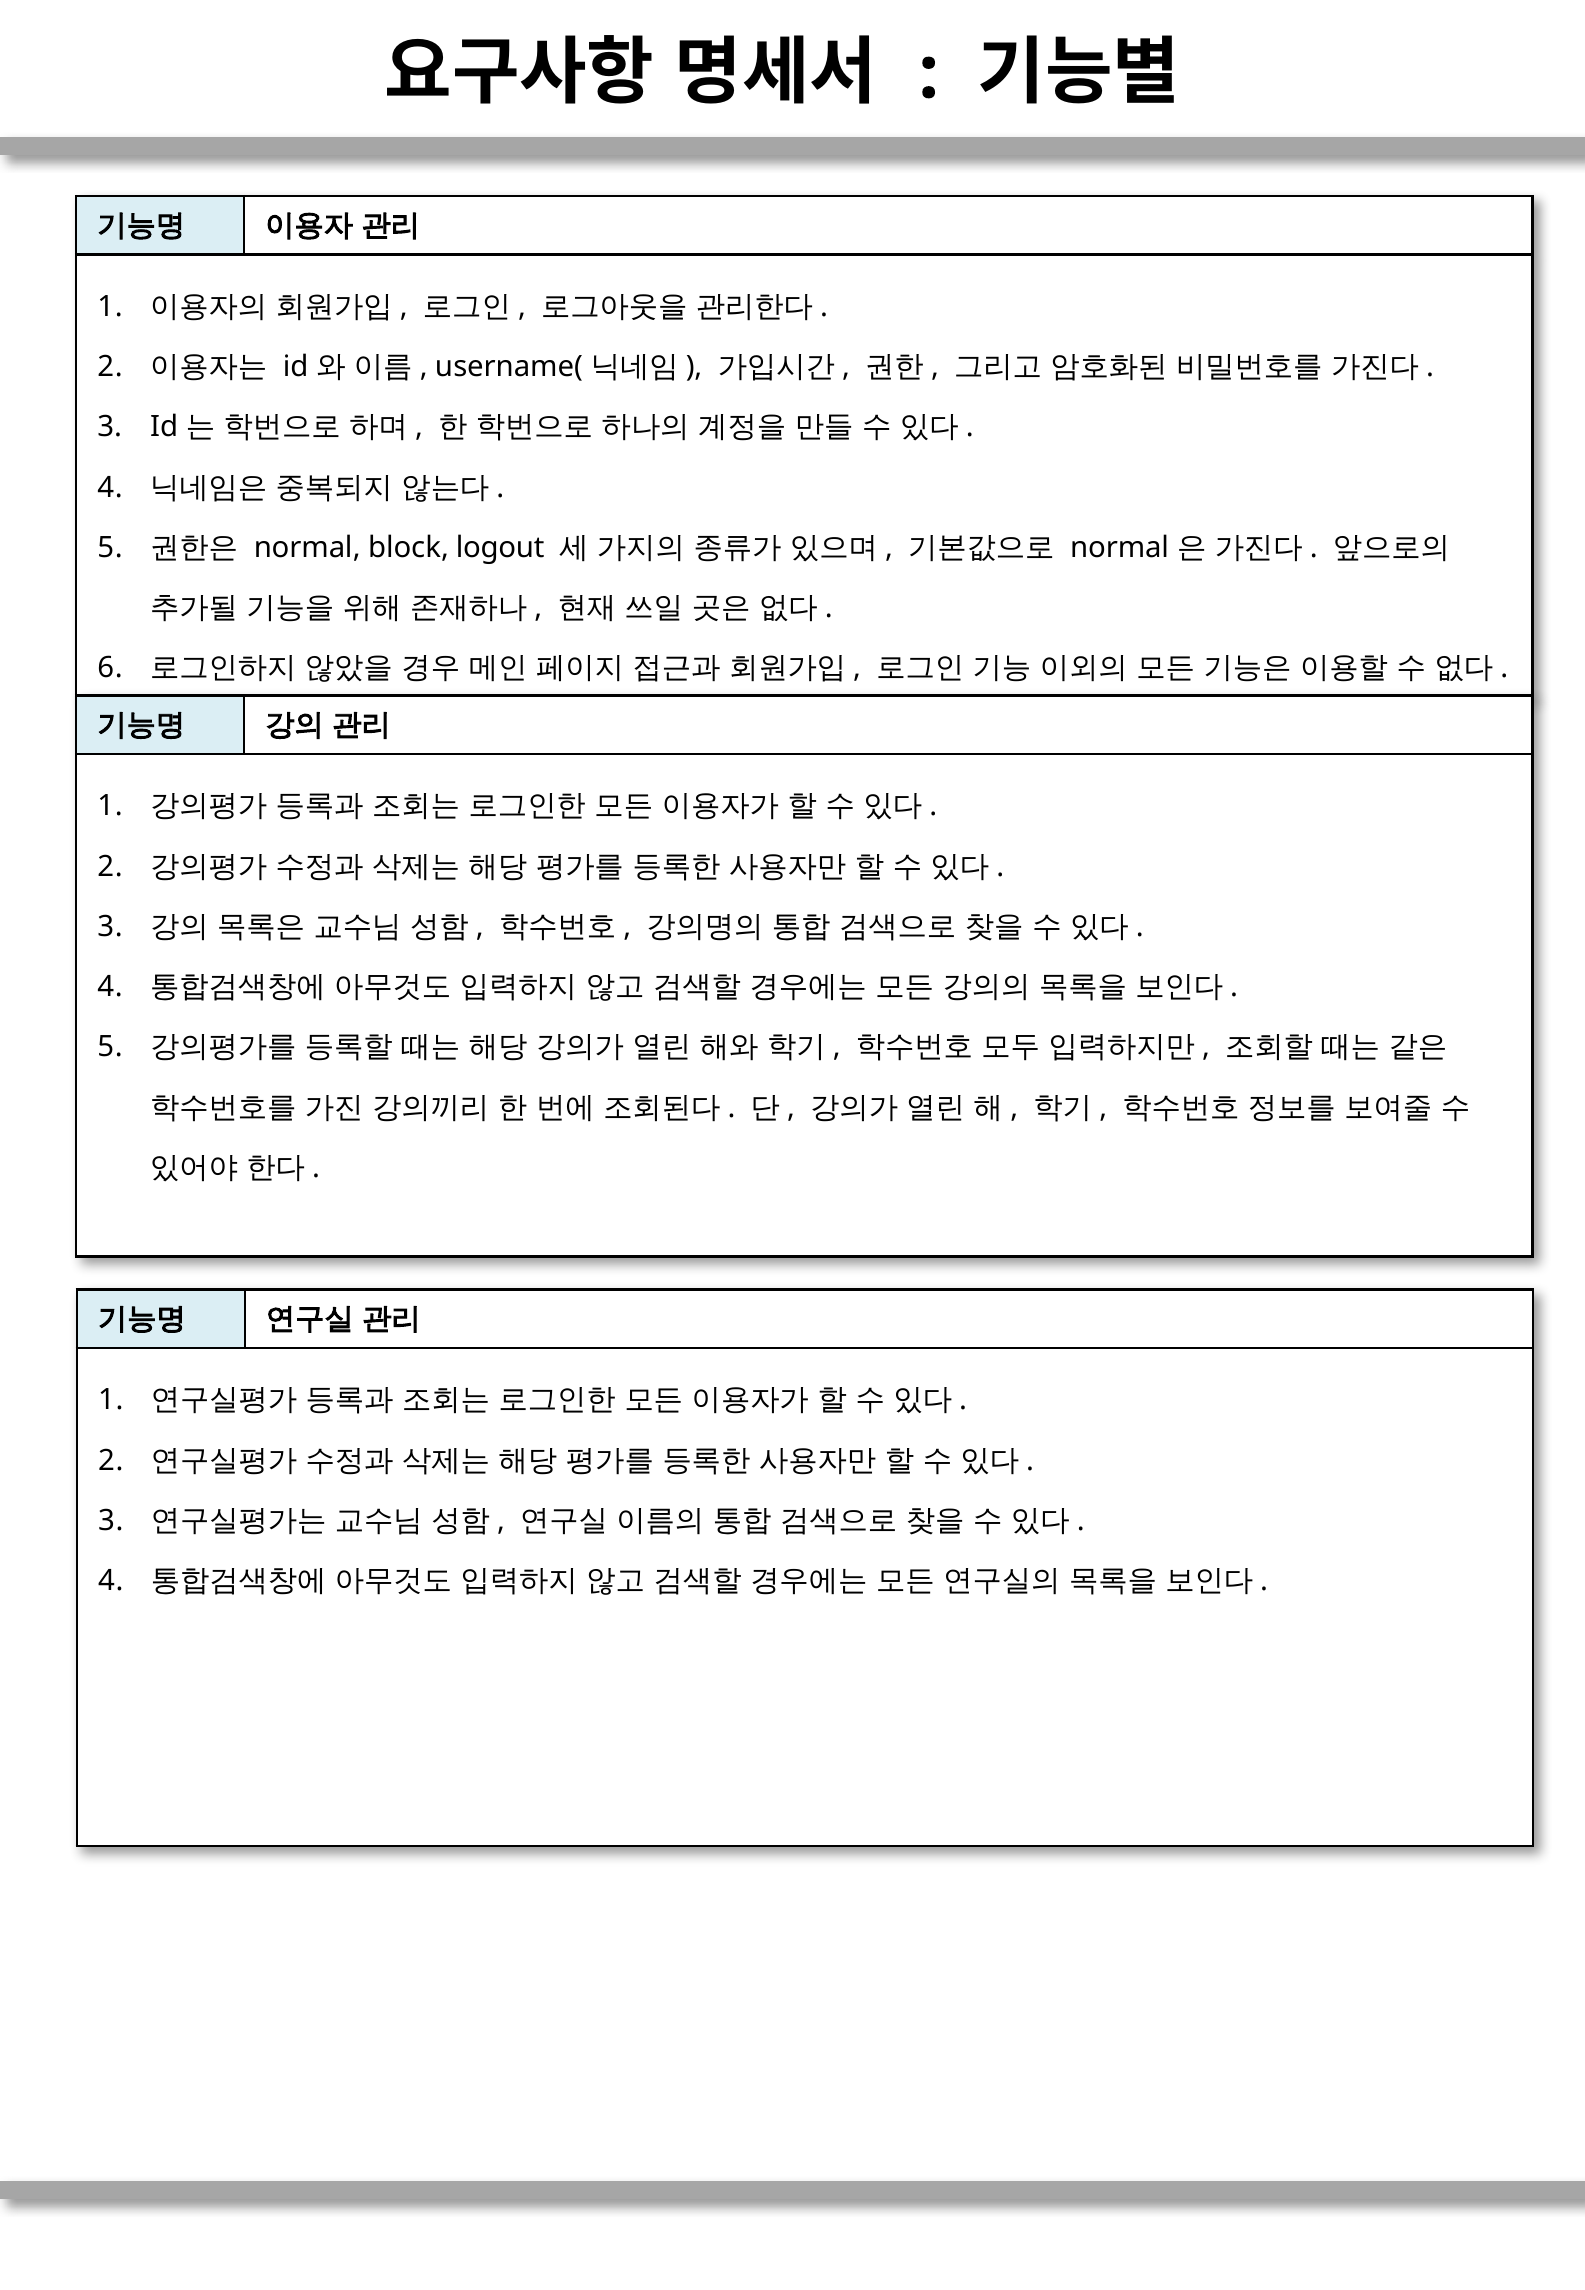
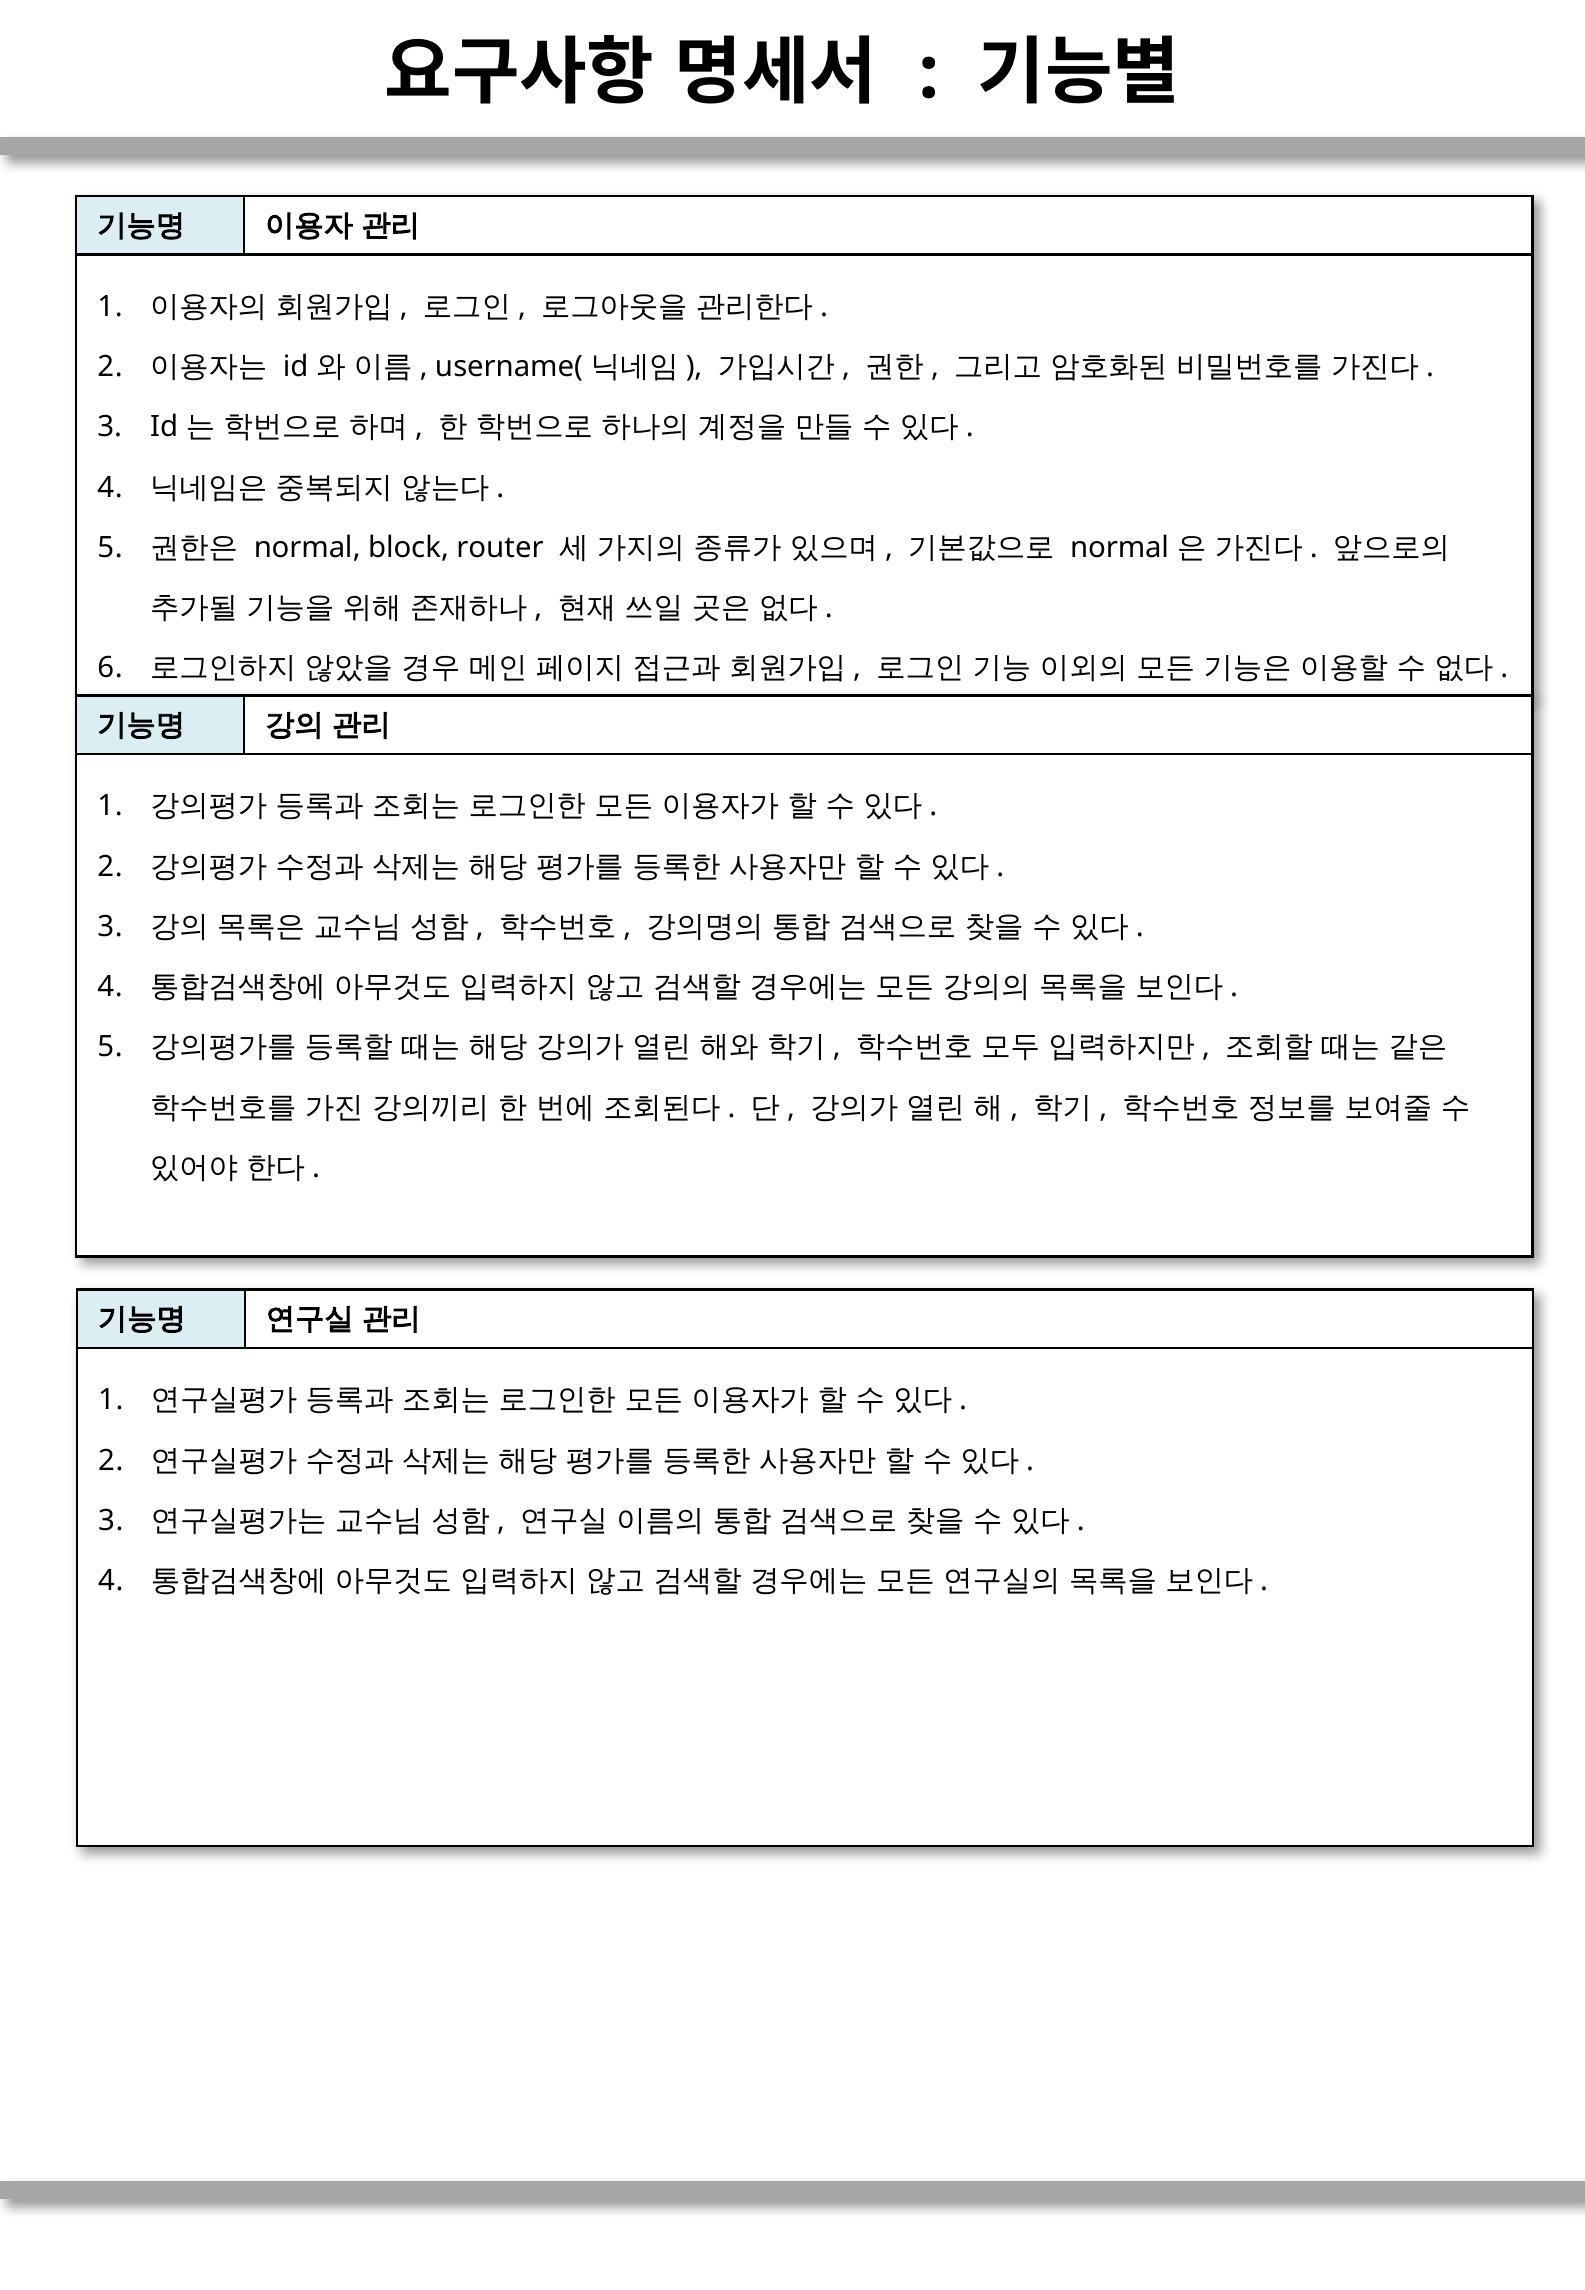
logout: logout -> router
